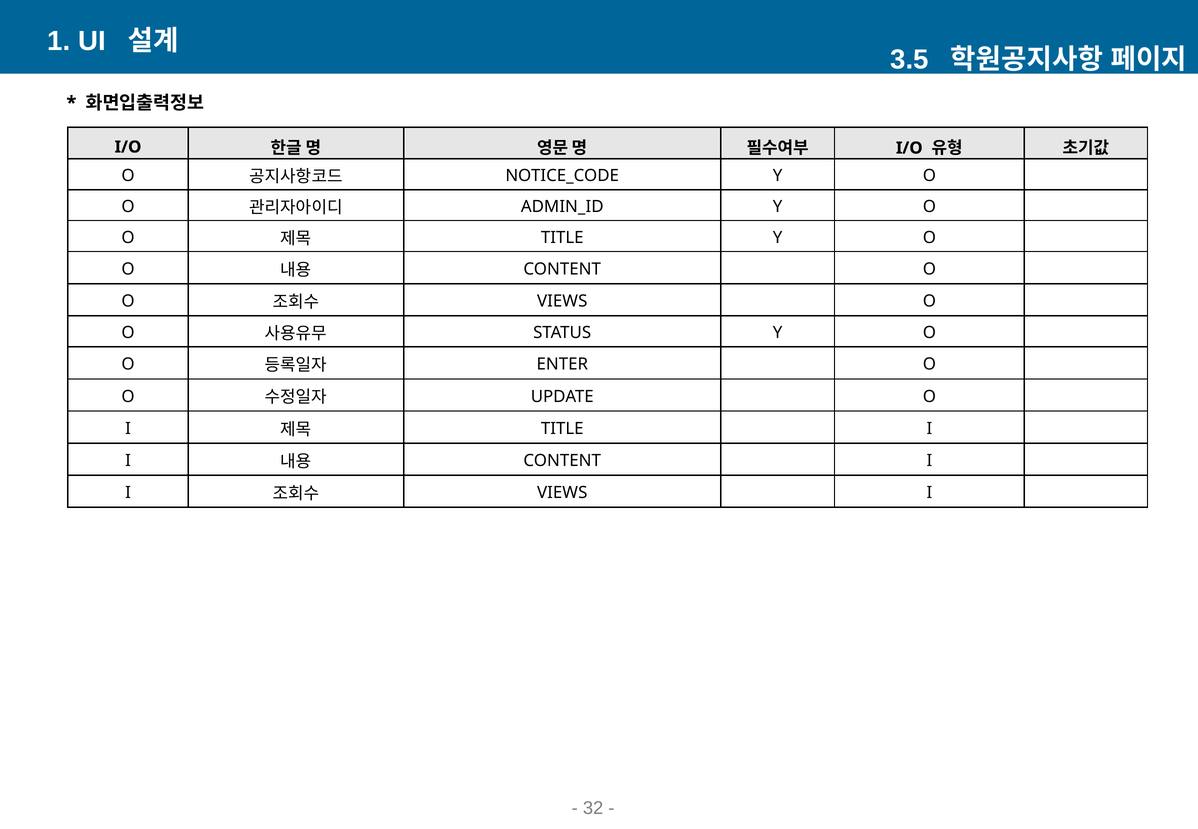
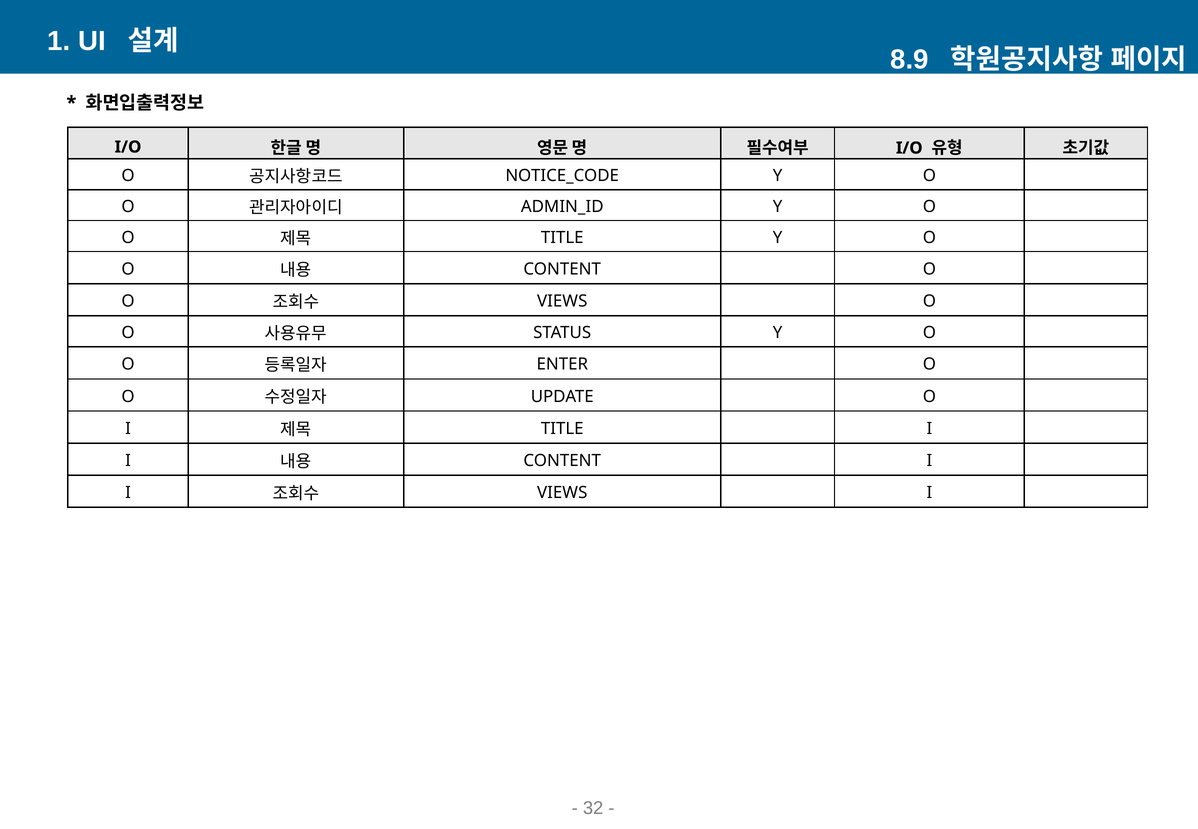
3.5: 3.5 -> 8.9
